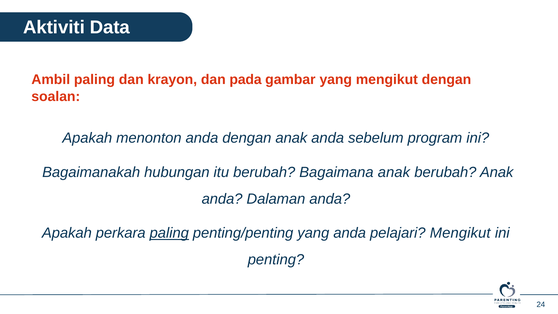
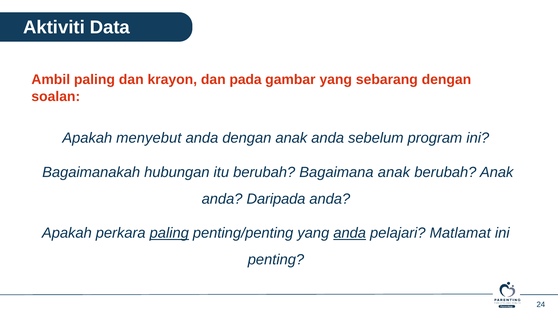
yang mengikut: mengikut -> sebarang
menonton: menonton -> menyebut
Dalaman: Dalaman -> Daripada
anda at (350, 233) underline: none -> present
pelajari Mengikut: Mengikut -> Matlamat
